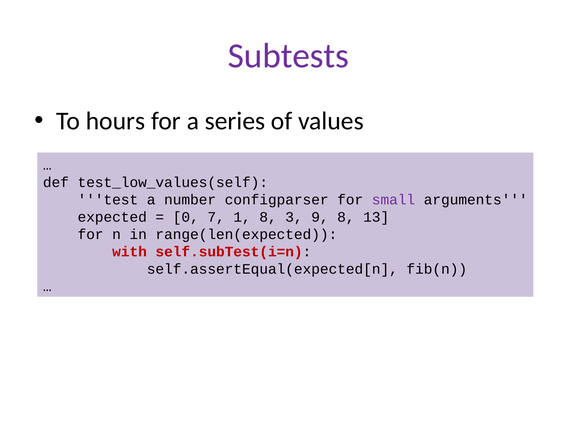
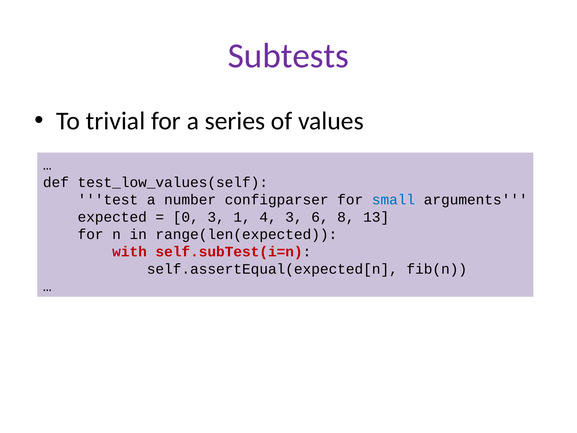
hours: hours -> trivial
small colour: purple -> blue
0 7: 7 -> 3
1 8: 8 -> 4
9: 9 -> 6
